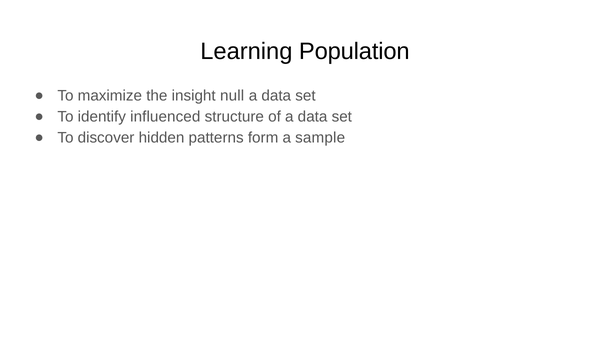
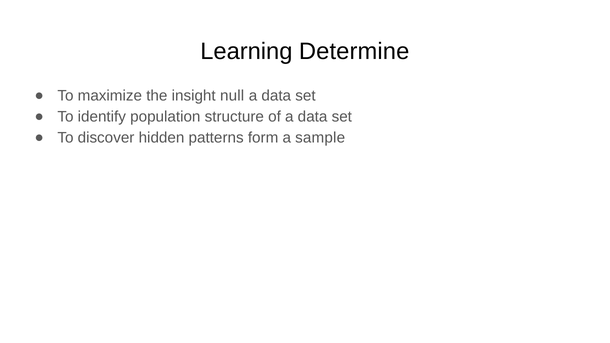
Population: Population -> Determine
influenced: influenced -> population
